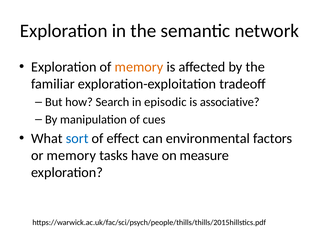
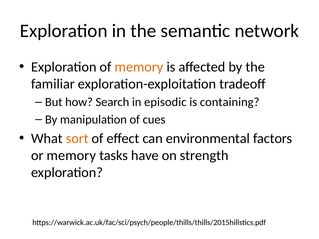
associative: associative -> containing
sort colour: blue -> orange
measure: measure -> strength
